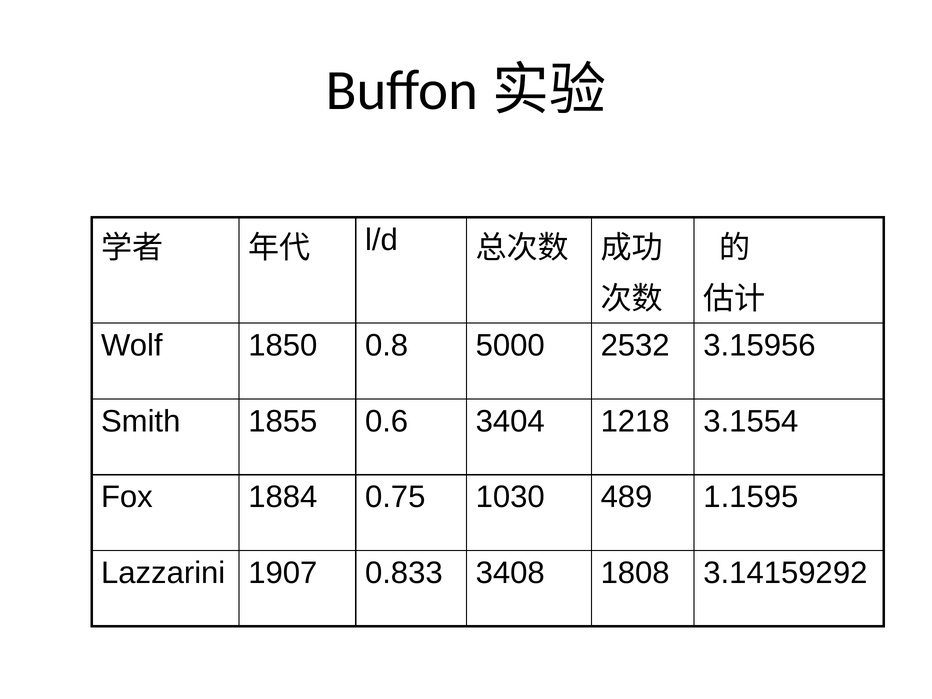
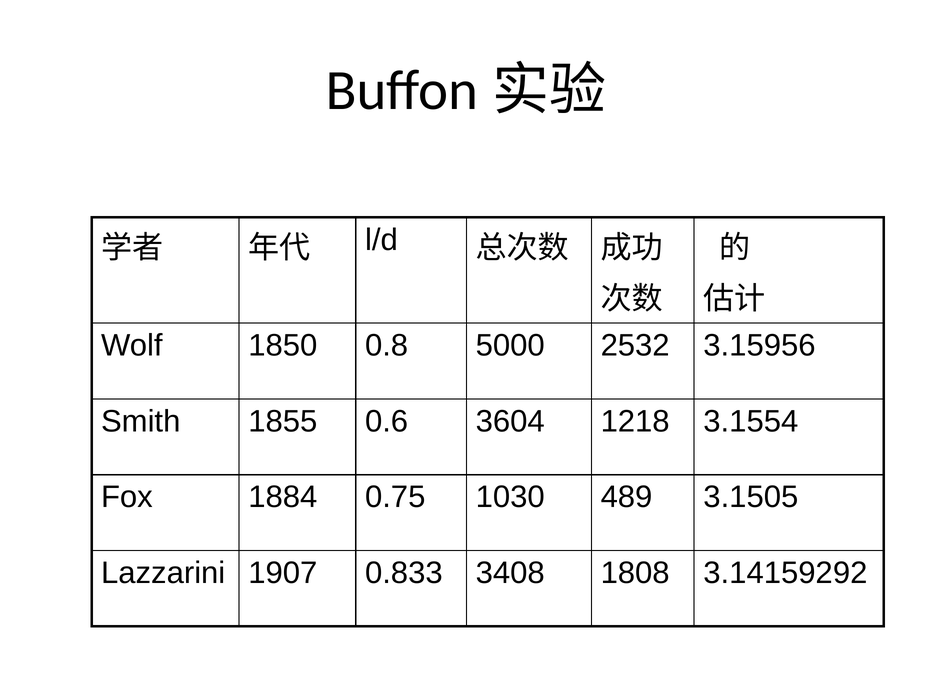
3404: 3404 -> 3604
1.1595: 1.1595 -> 3.1505
